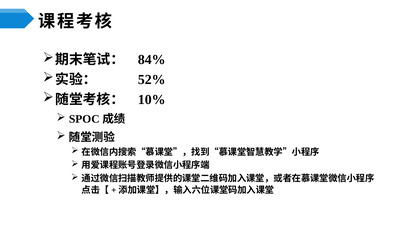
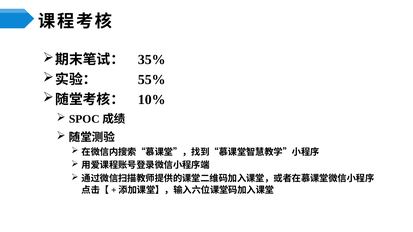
84%: 84% -> 35%
52%: 52% -> 55%
